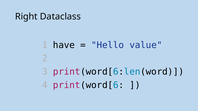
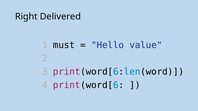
Dataclass: Dataclass -> Delivered
have: have -> must
